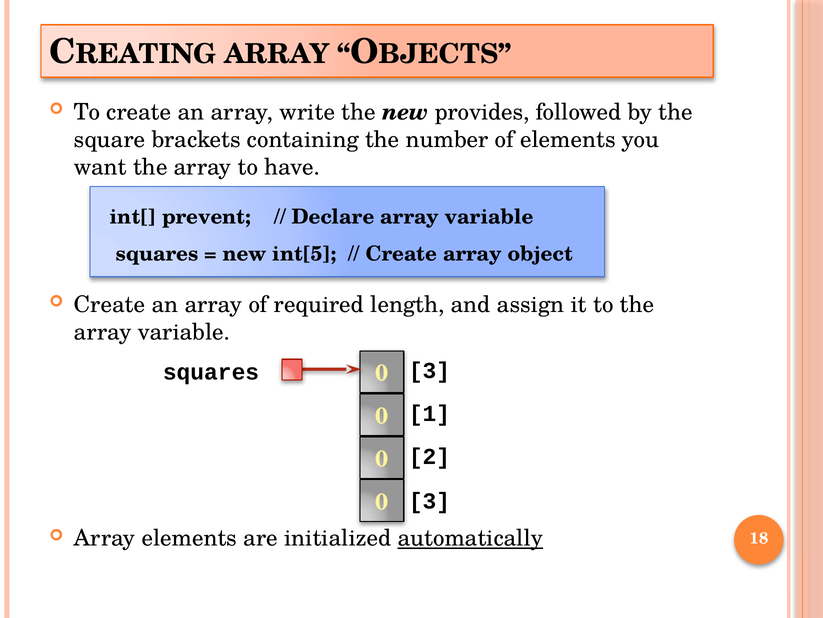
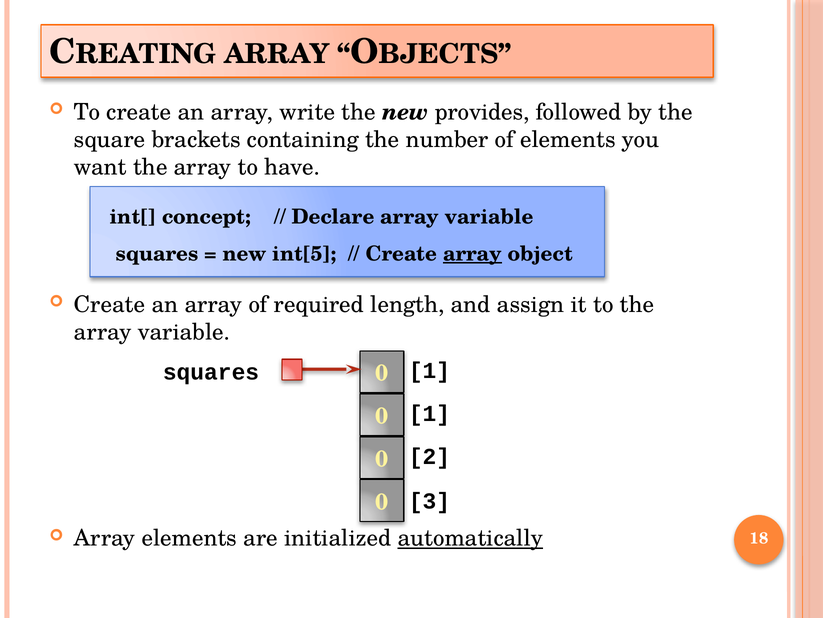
prevent: prevent -> concept
array at (473, 254) underline: none -> present
3 at (429, 370): 3 -> 1
